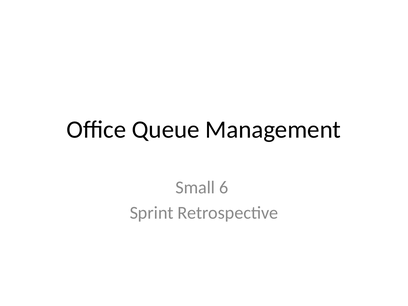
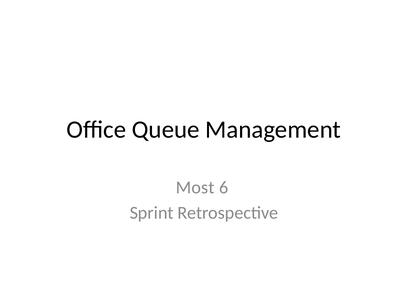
Small: Small -> Most
